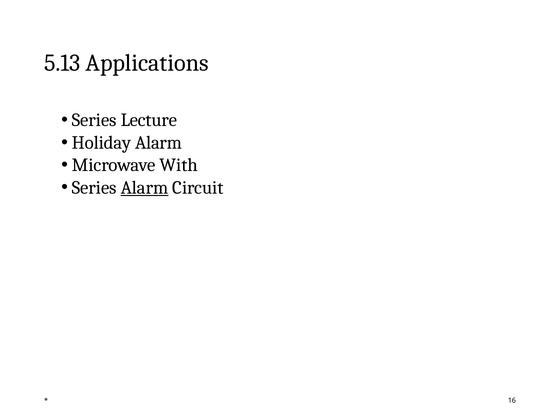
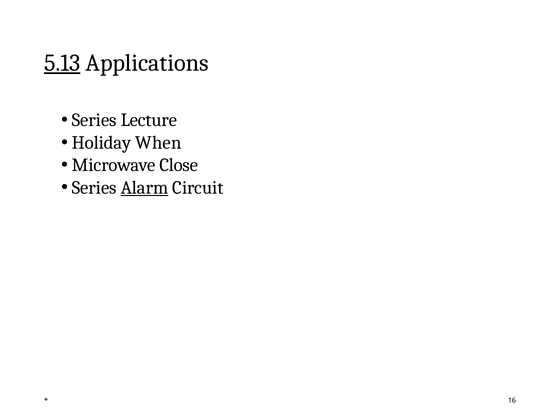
5.13 underline: none -> present
Holiday Alarm: Alarm -> When
With: With -> Close
